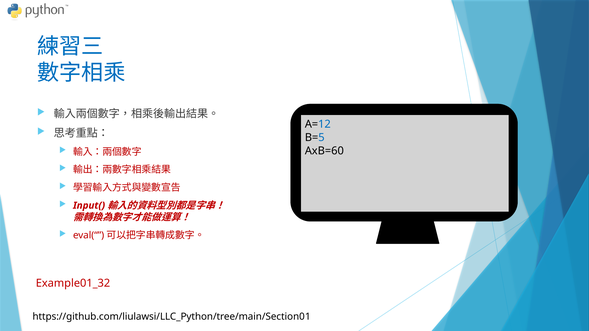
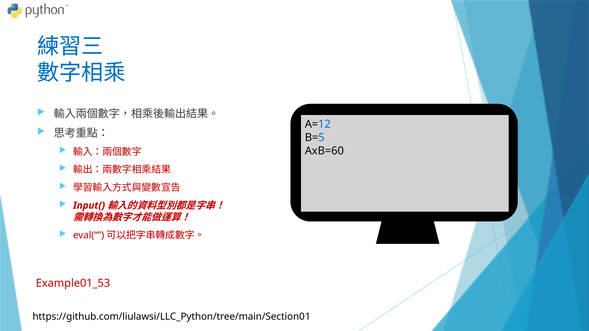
Example01_32: Example01_32 -> Example01_53
